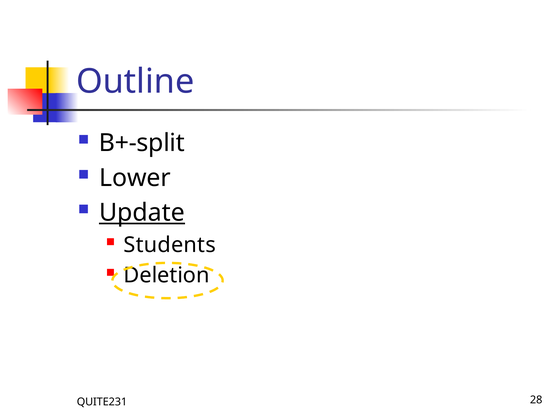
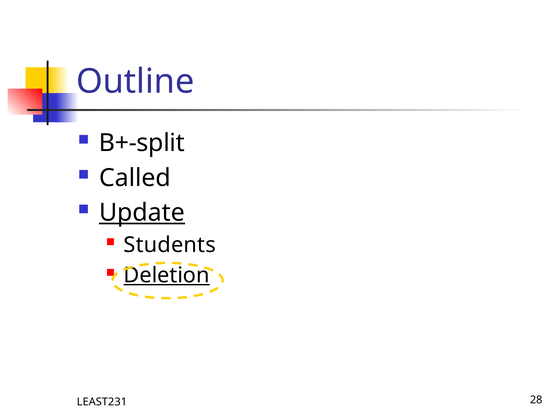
Lower: Lower -> Called
Deletion underline: none -> present
QUITE231: QUITE231 -> LEAST231
